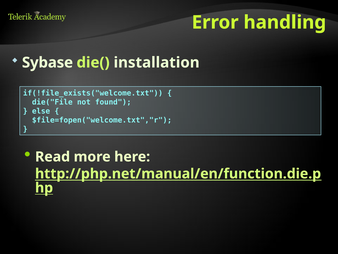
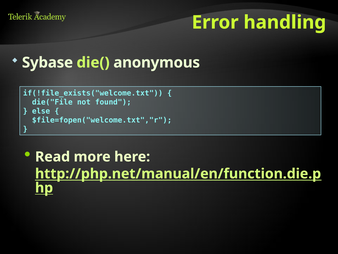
installation: installation -> anonymous
